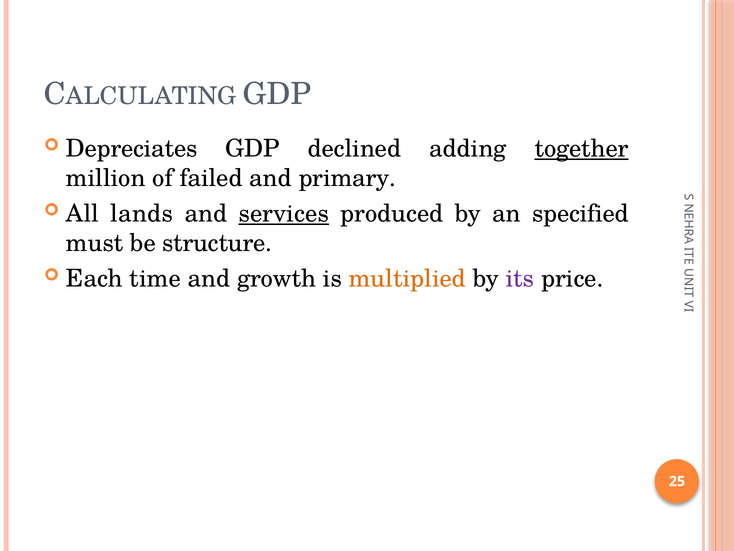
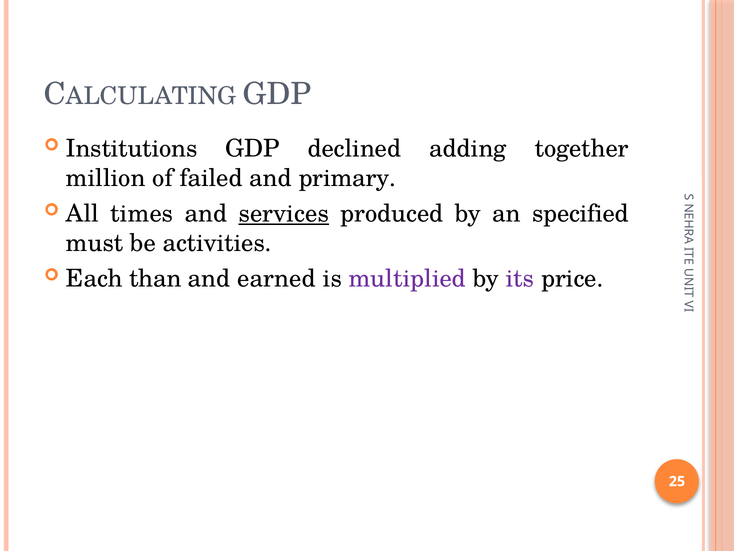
Depreciates: Depreciates -> Institutions
together underline: present -> none
lands: lands -> times
structure: structure -> activities
time: time -> than
growth: growth -> earned
multiplied colour: orange -> purple
